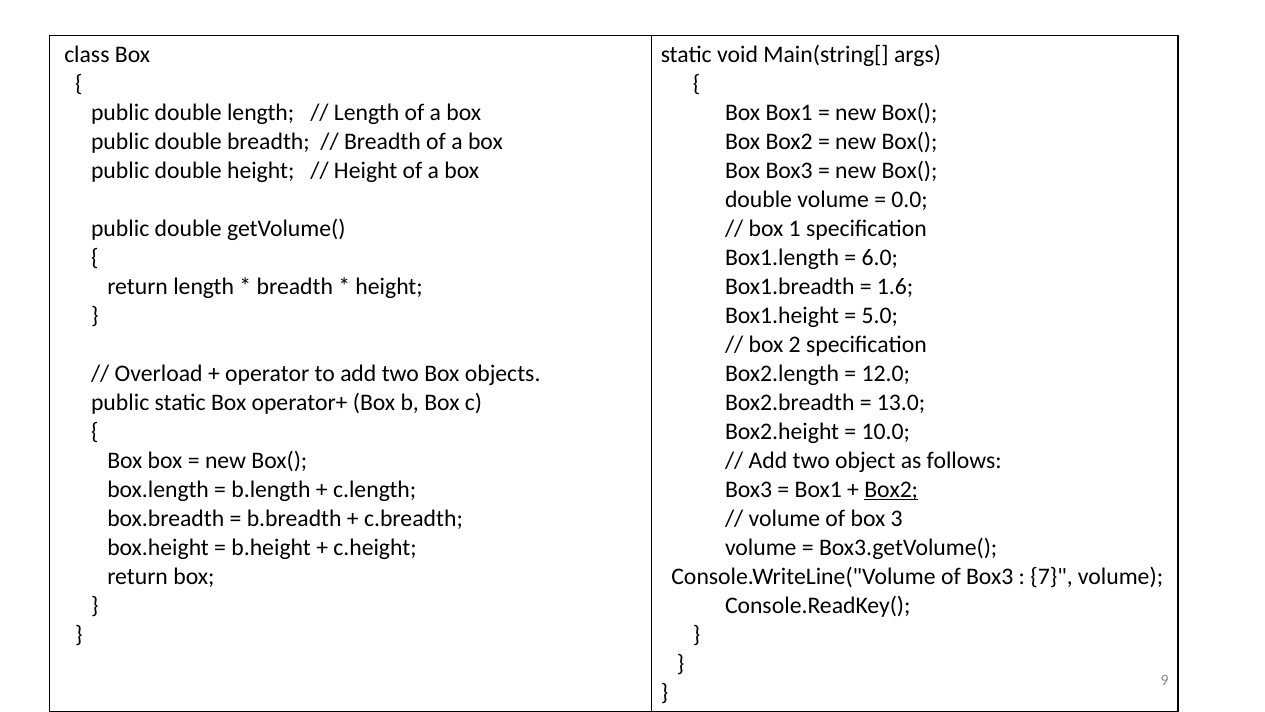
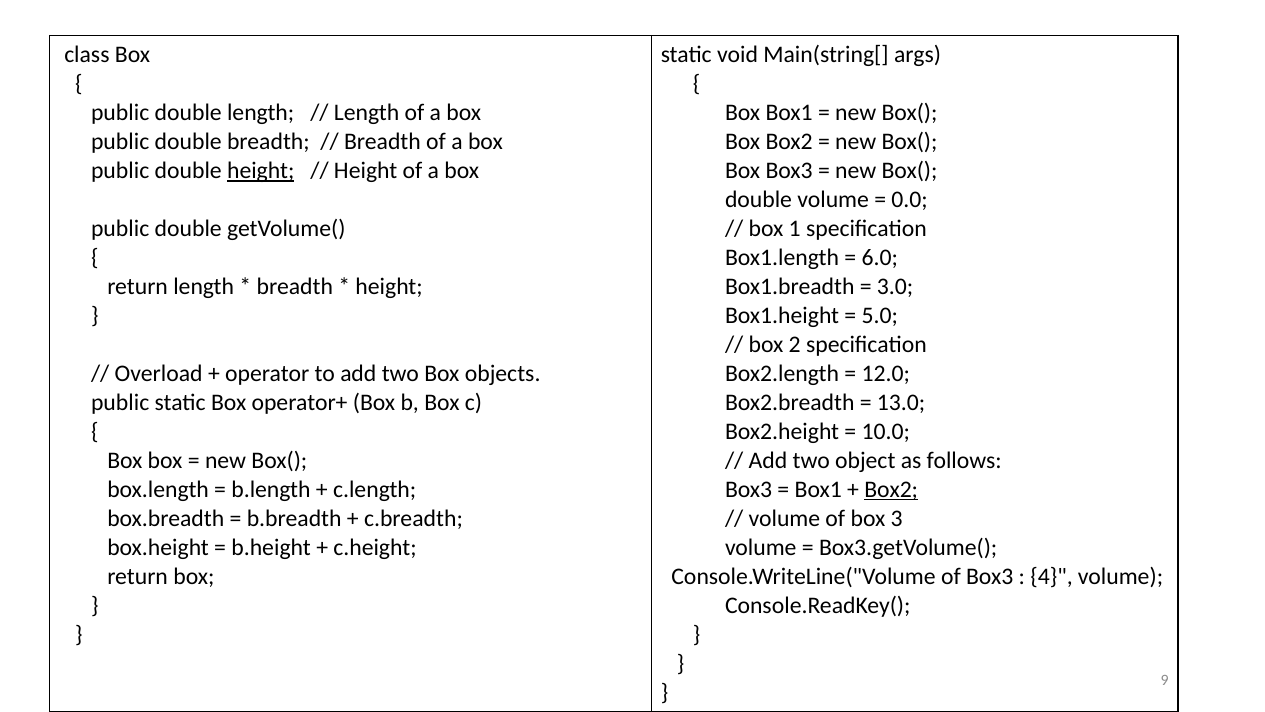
height at (261, 171) underline: none -> present
1.6: 1.6 -> 3.0
7: 7 -> 4
